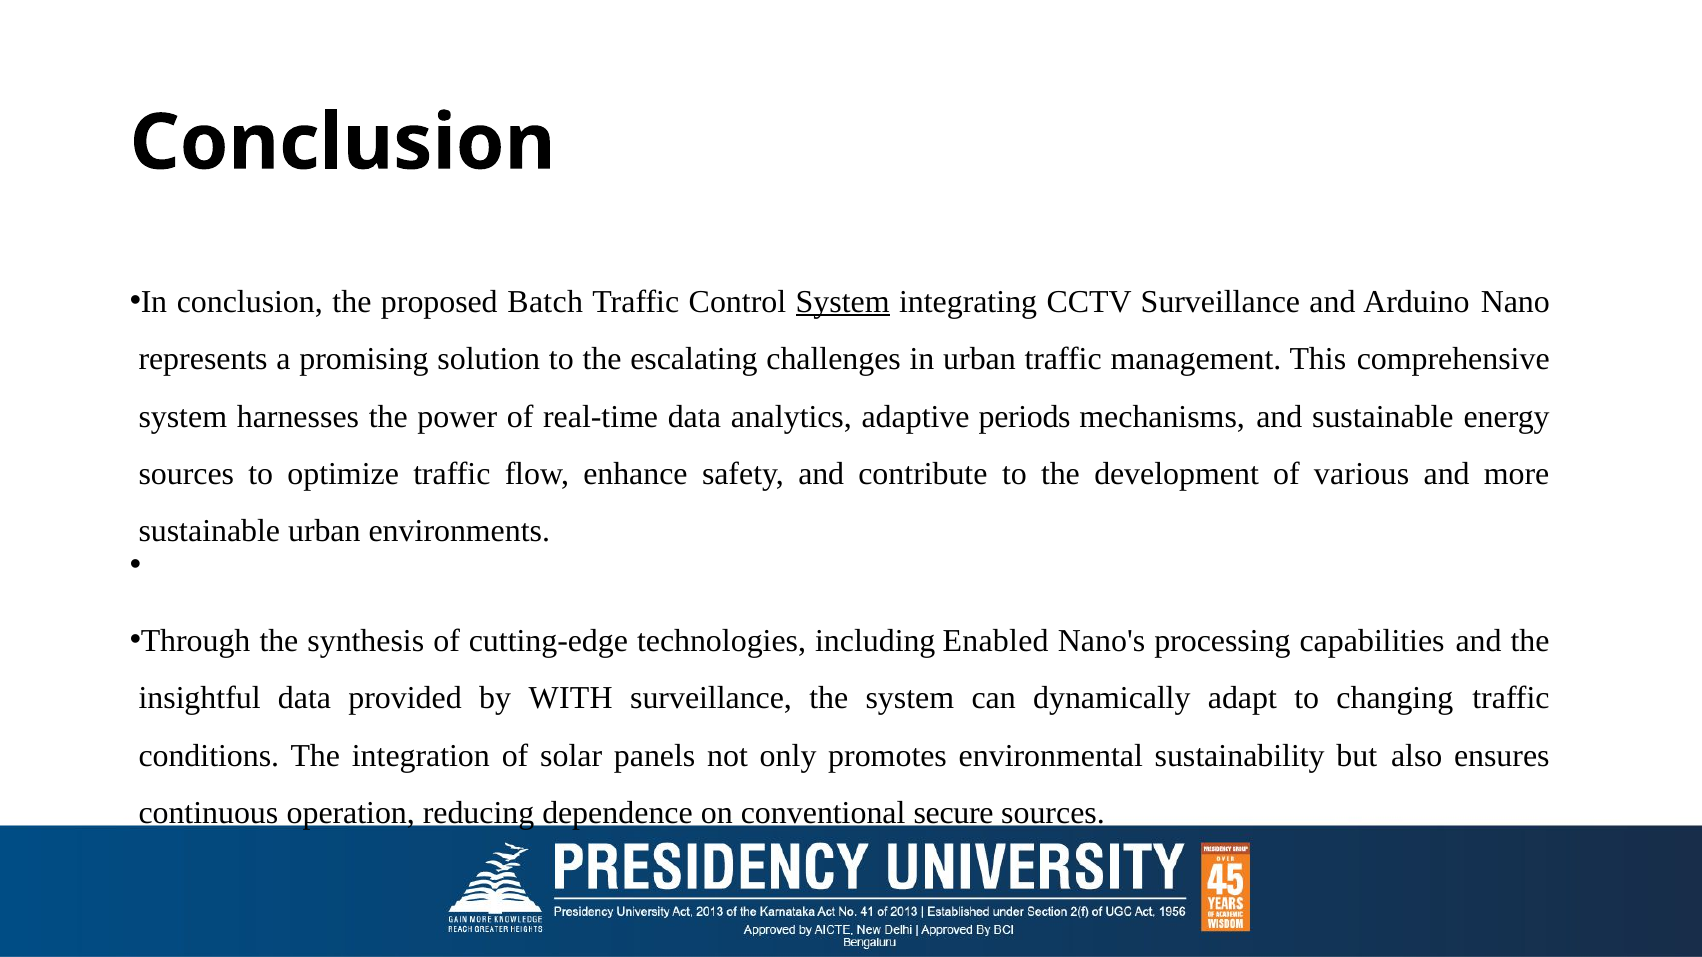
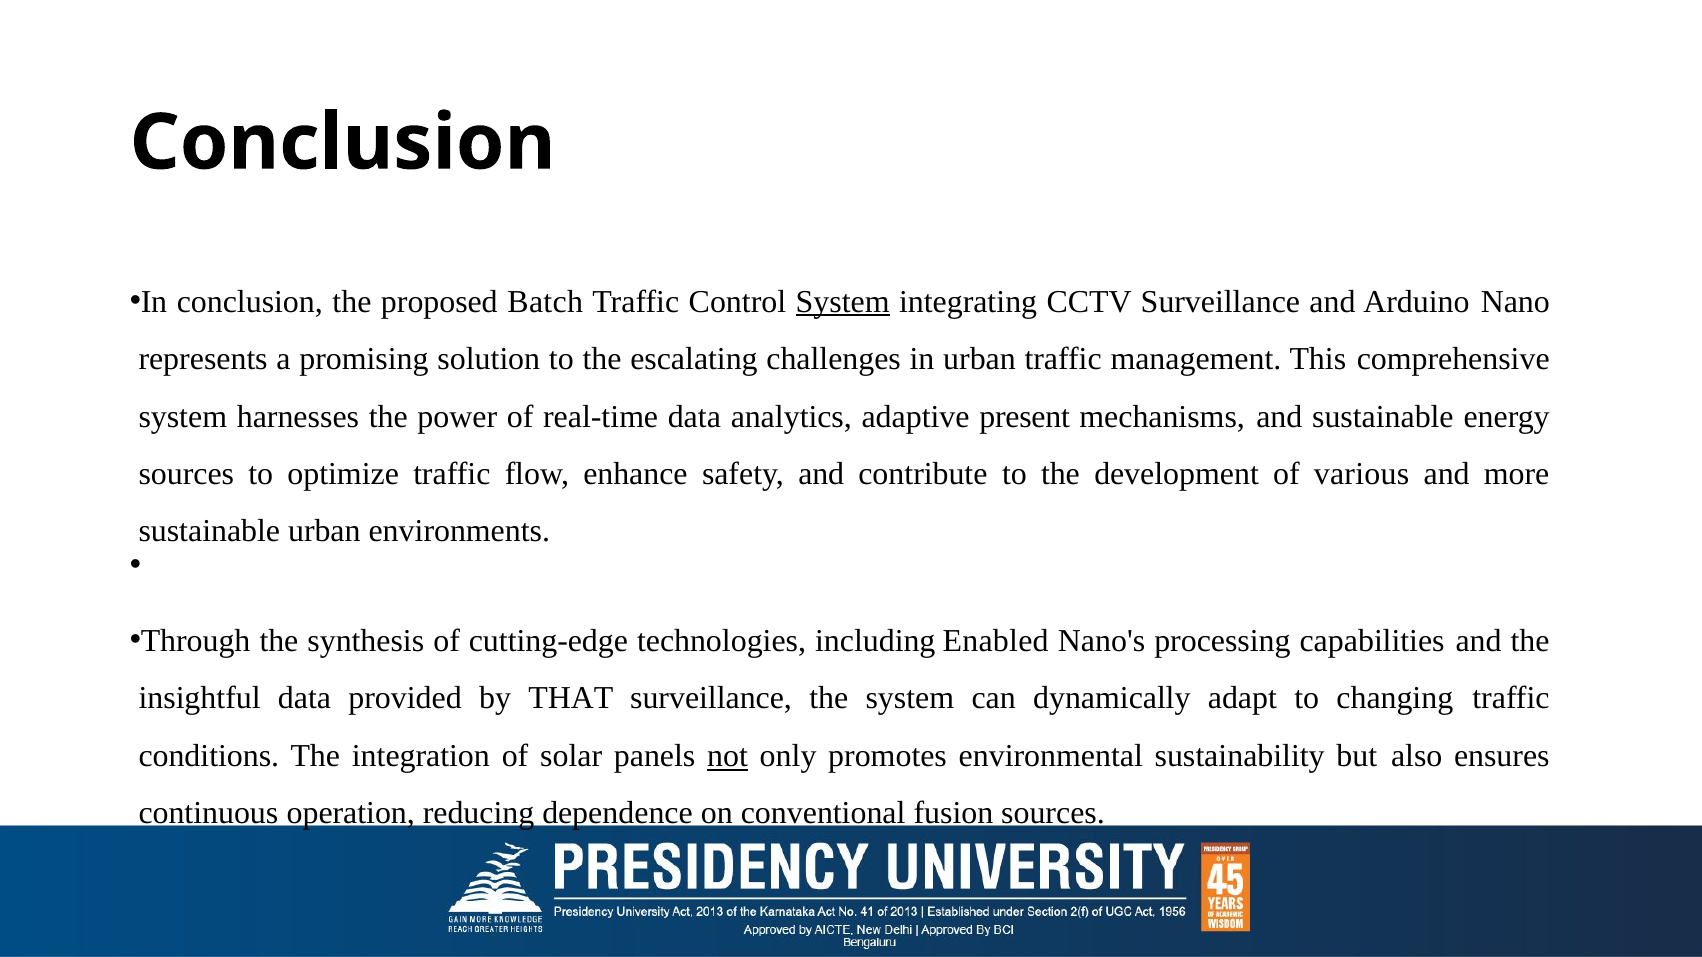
periods: periods -> present
WITH: WITH -> THAT
not underline: none -> present
secure: secure -> fusion
